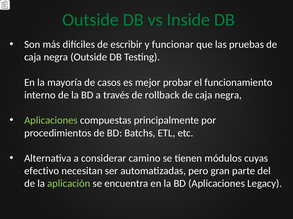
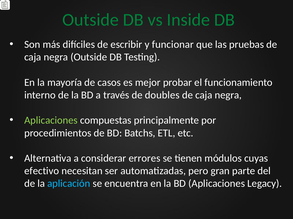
rollback: rollback -> doubles
camino: camino -> errores
aplicación colour: light green -> light blue
